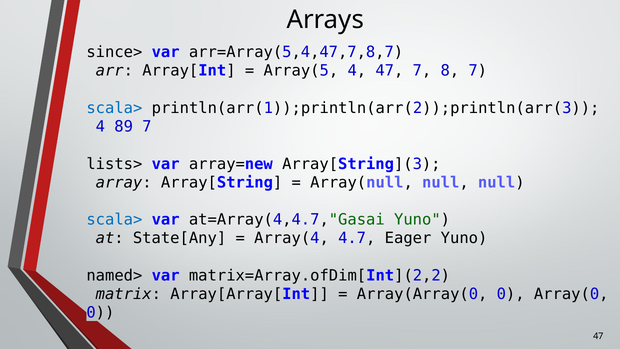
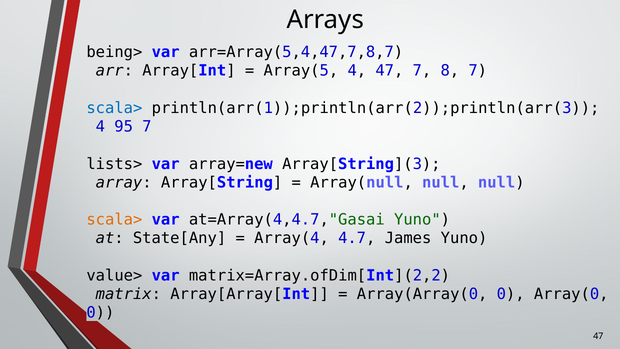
since>: since> -> being>
89: 89 -> 95
scala> at (114, 220) colour: blue -> orange
Eager: Eager -> James
named>: named> -> value>
